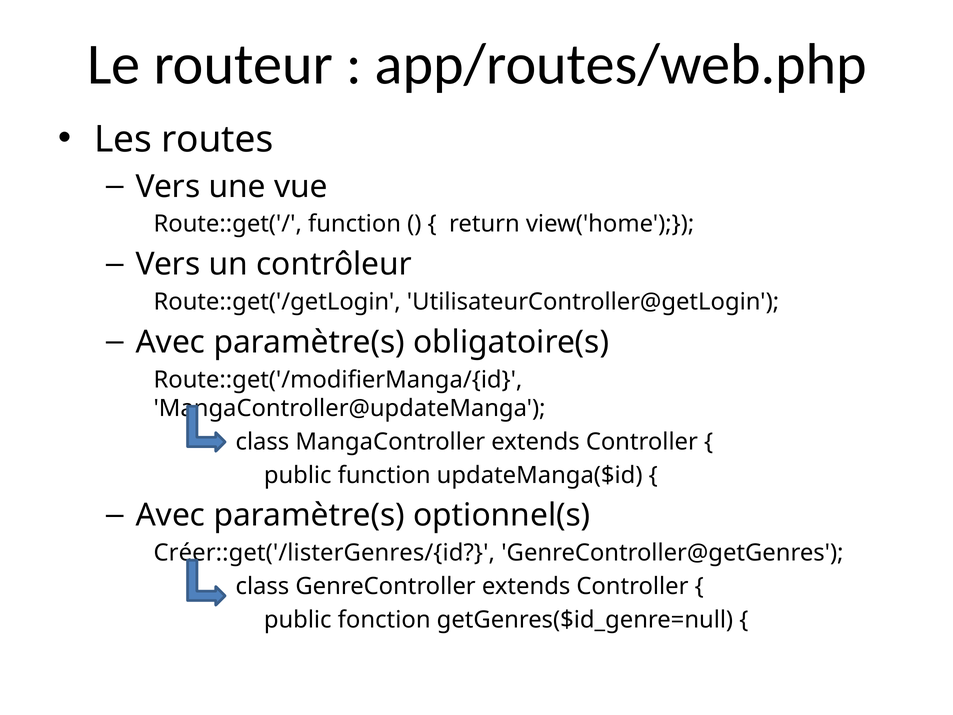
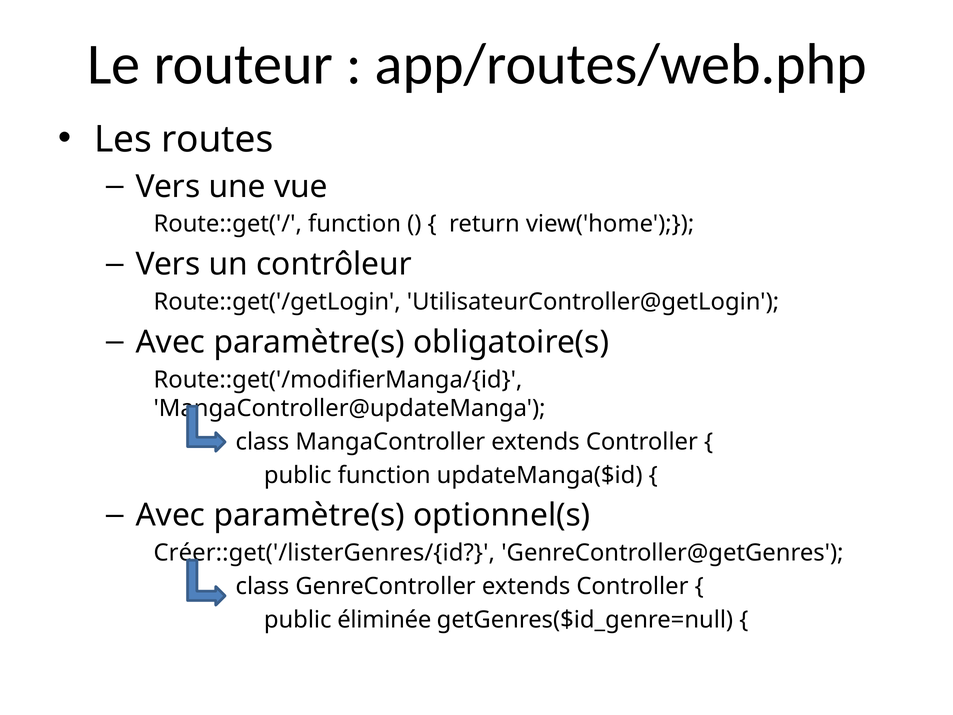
fonction: fonction -> éliminée
